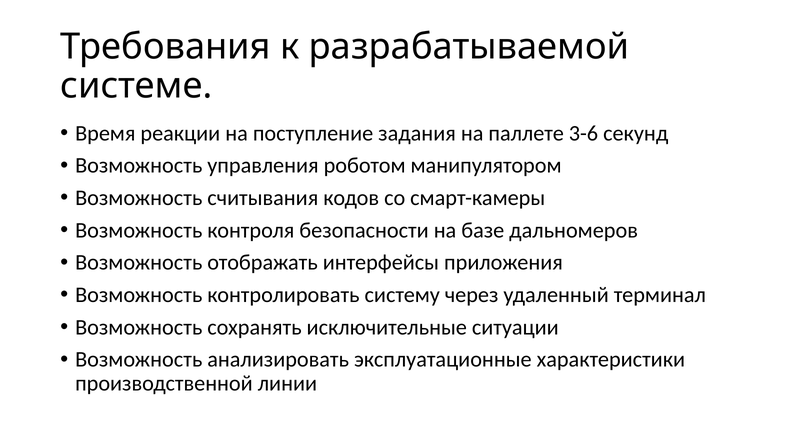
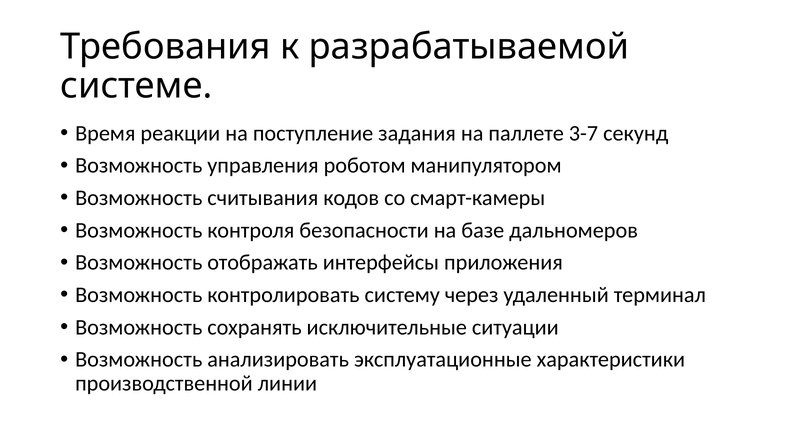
3-6: 3-6 -> 3-7
